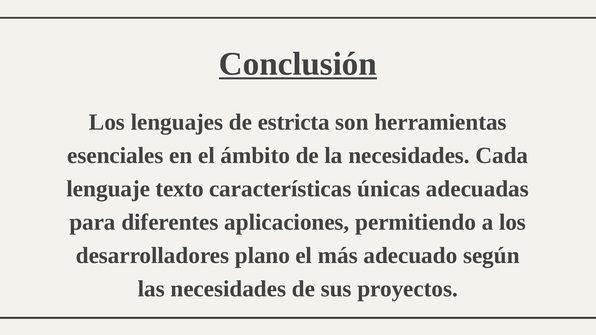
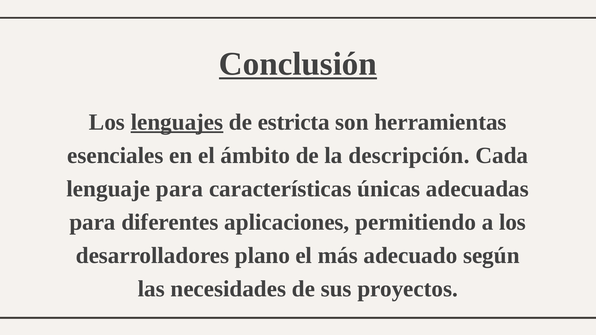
lenguajes underline: none -> present
la necesidades: necesidades -> descripción
lenguaje texto: texto -> para
